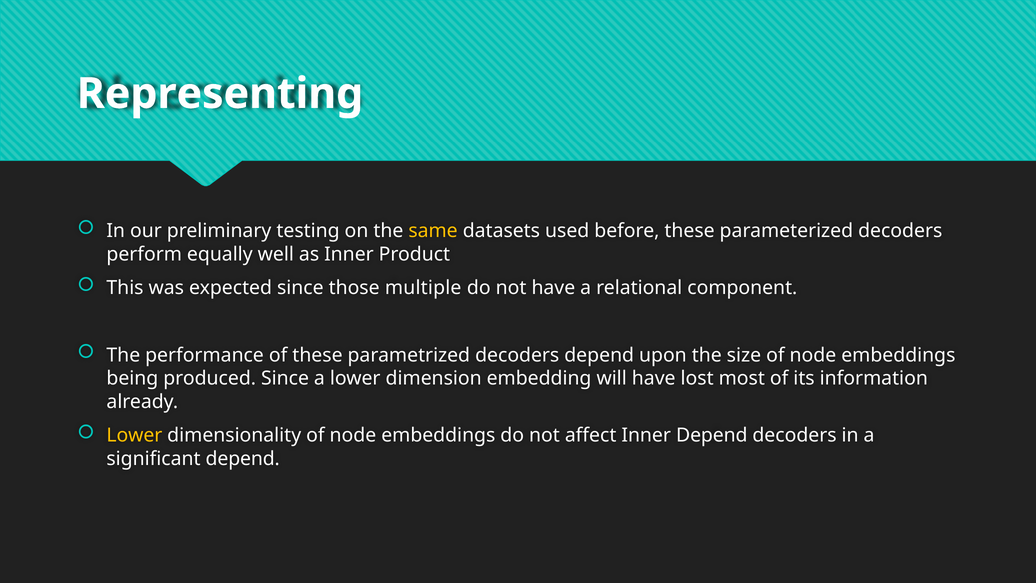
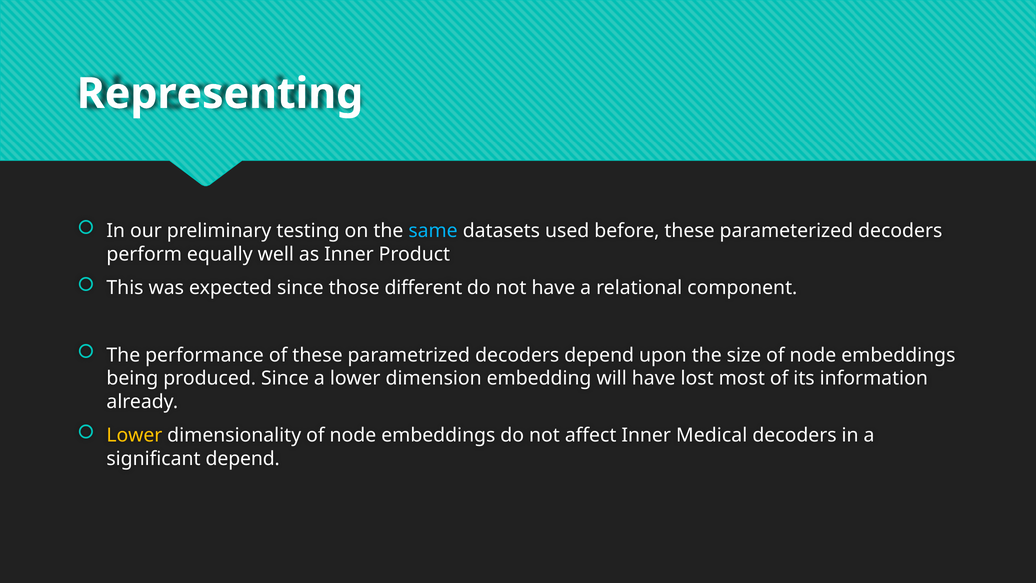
same colour: yellow -> light blue
multiple: multiple -> different
Inner Depend: Depend -> Medical
